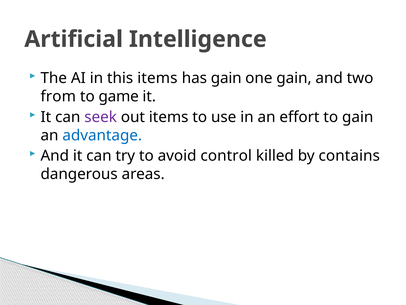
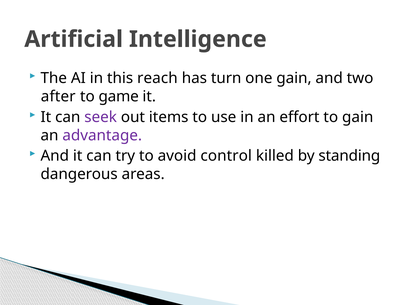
this items: items -> reach
has gain: gain -> turn
from: from -> after
advantage colour: blue -> purple
contains: contains -> standing
